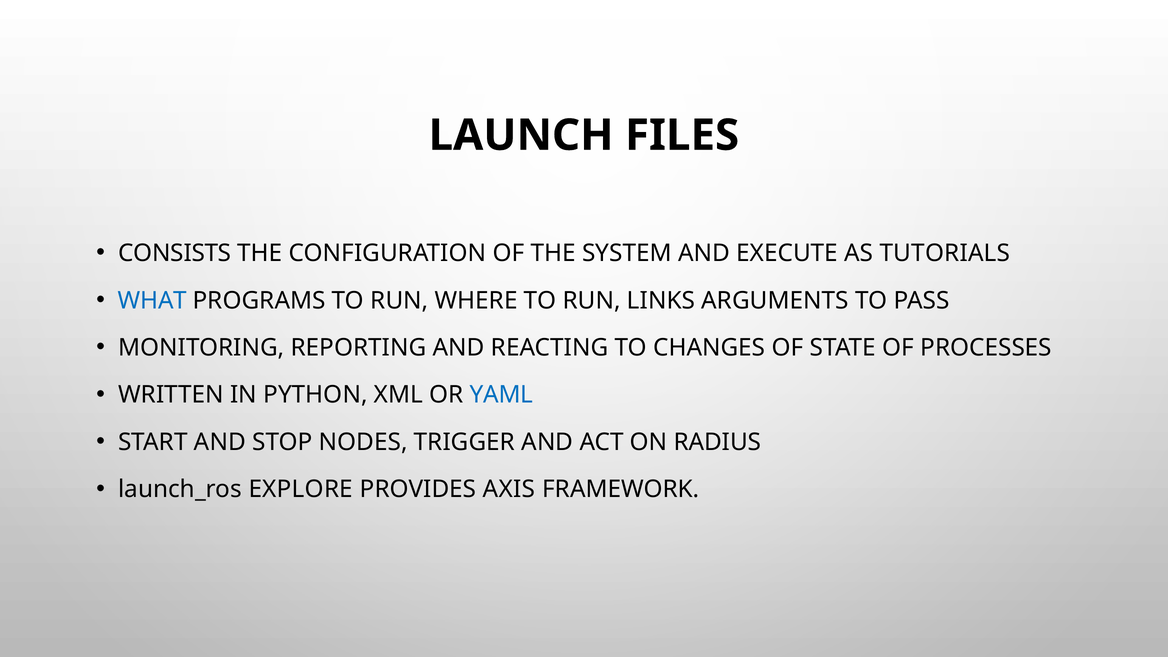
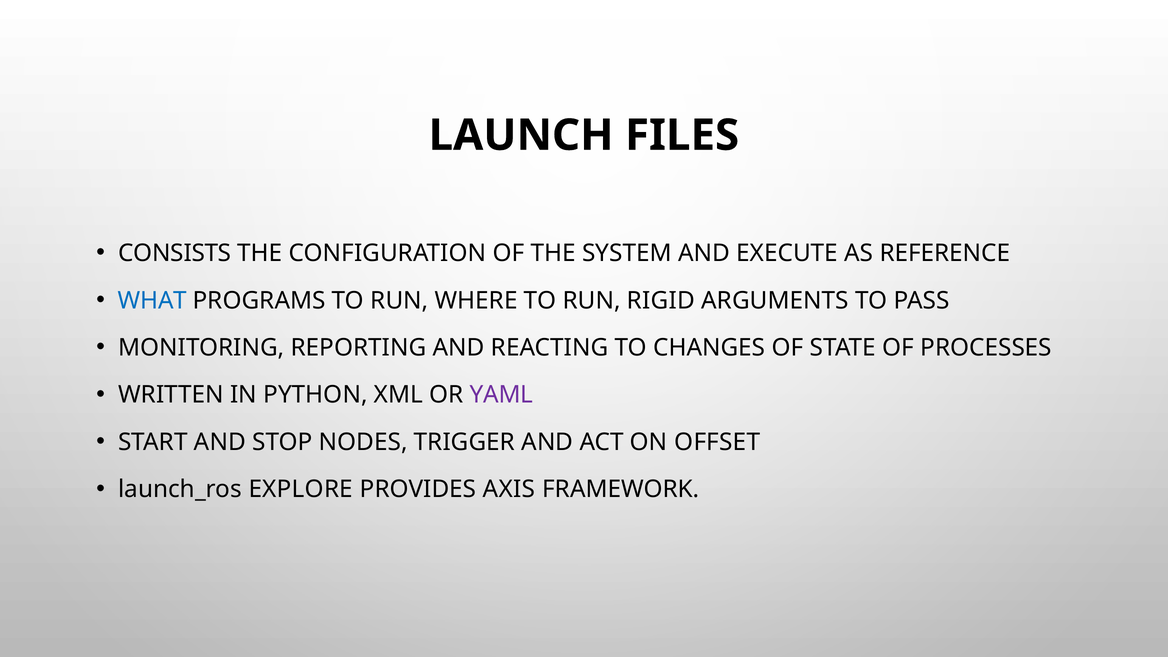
TUTORIALS: TUTORIALS -> REFERENCE
LINKS: LINKS -> RIGID
YAML colour: blue -> purple
RADIUS: RADIUS -> OFFSET
